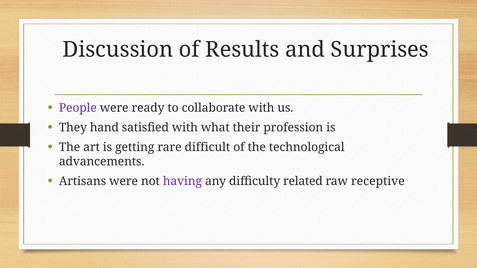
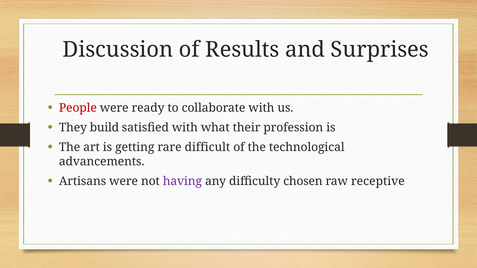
People colour: purple -> red
hand: hand -> build
related: related -> chosen
